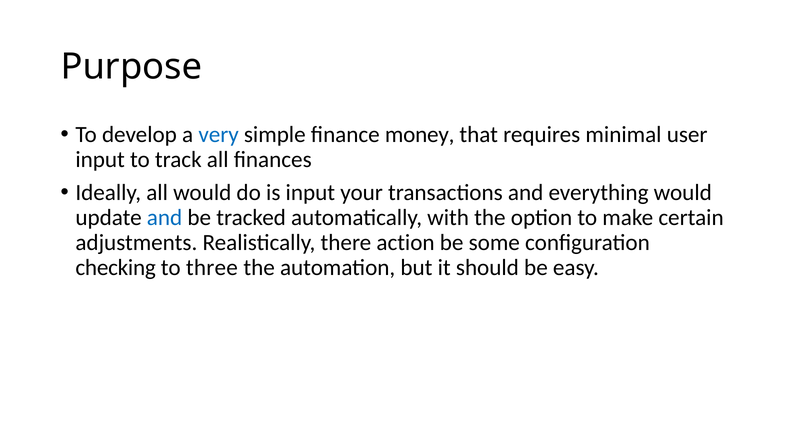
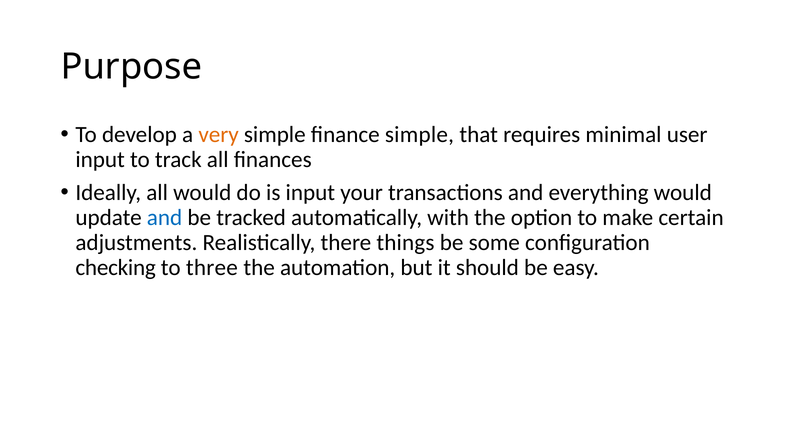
very colour: blue -> orange
finance money: money -> simple
action: action -> things
